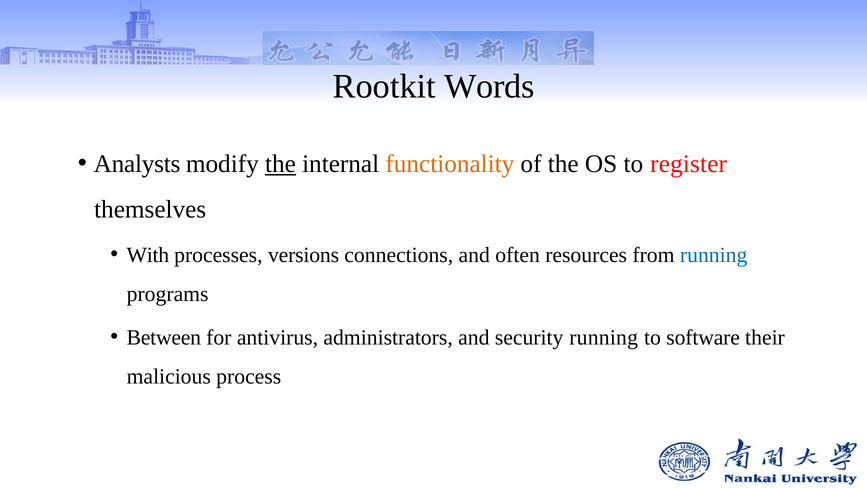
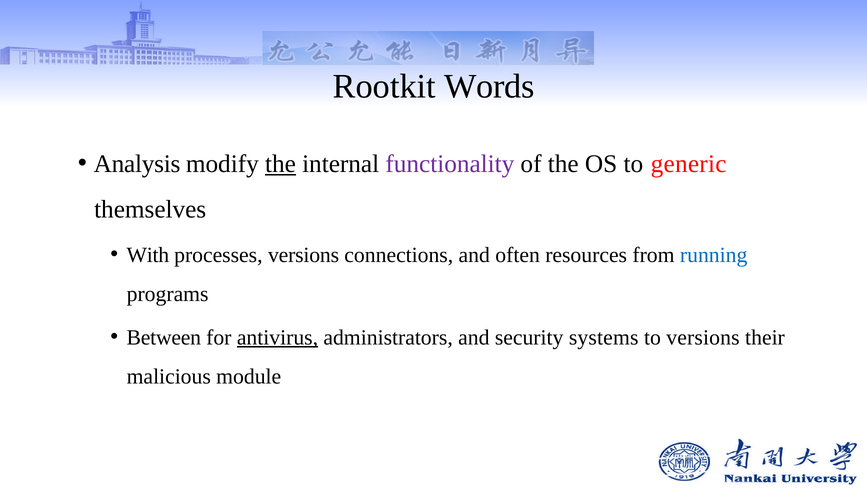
Analysts: Analysts -> Analysis
functionality colour: orange -> purple
register: register -> generic
antivirus underline: none -> present
security running: running -> systems
to software: software -> versions
process: process -> module
